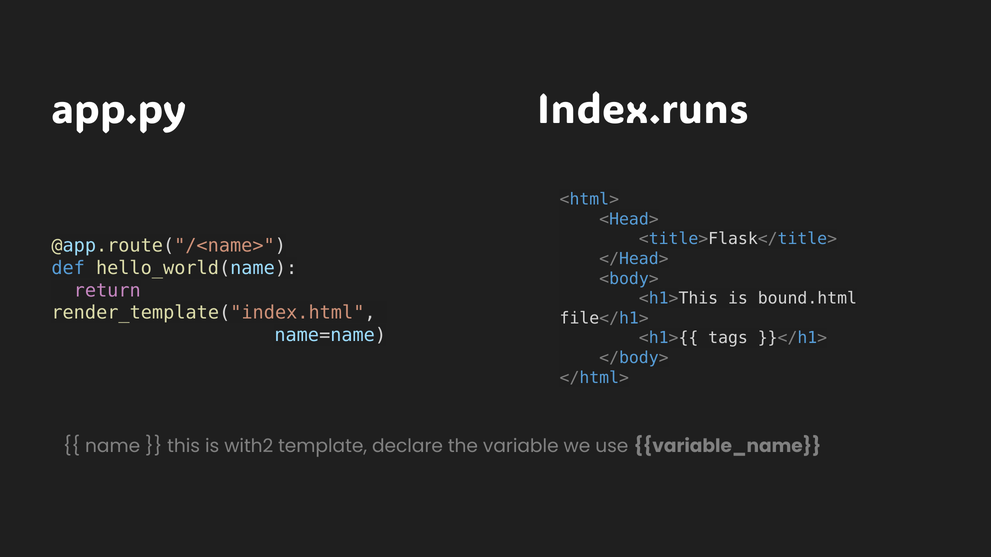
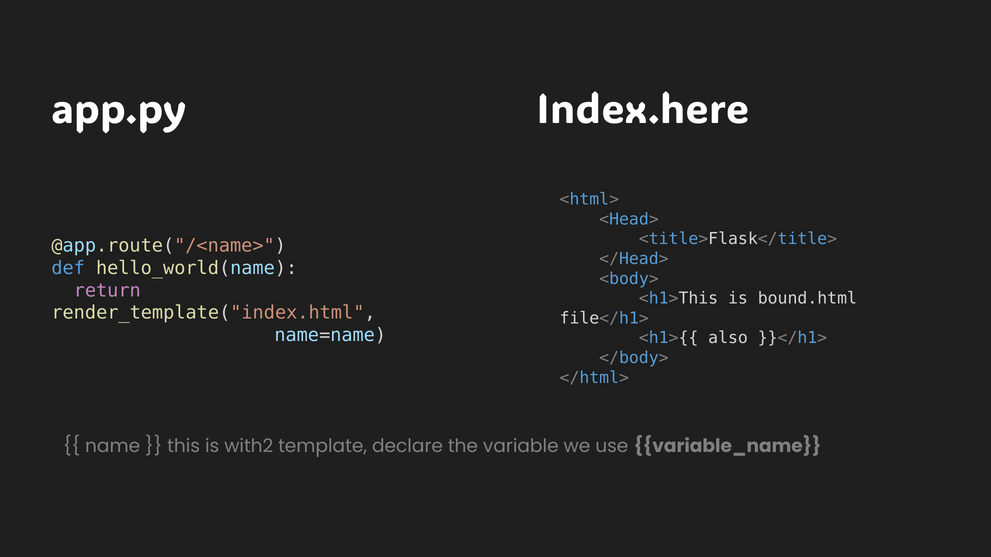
Index.runs: Index.runs -> Index.here
tags: tags -> also
